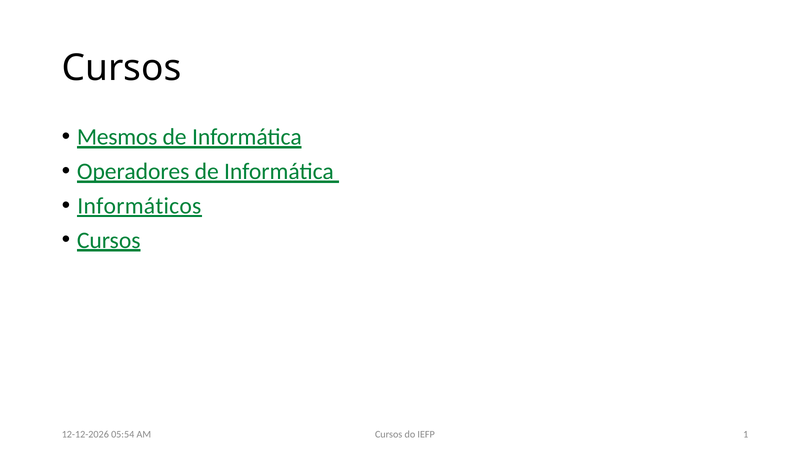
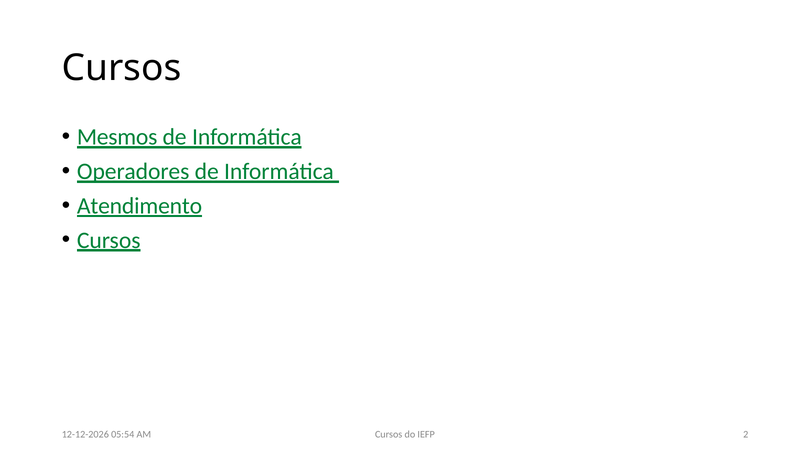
Informáticos: Informáticos -> Atendimento
1: 1 -> 2
